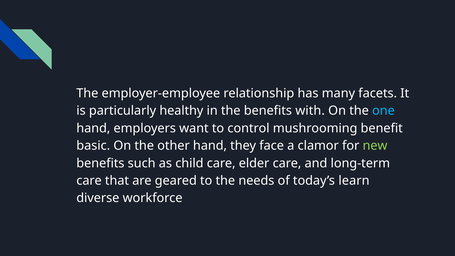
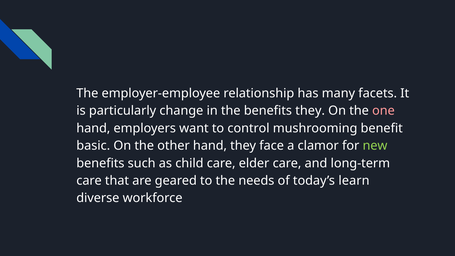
healthy: healthy -> change
benefits with: with -> they
one colour: light blue -> pink
